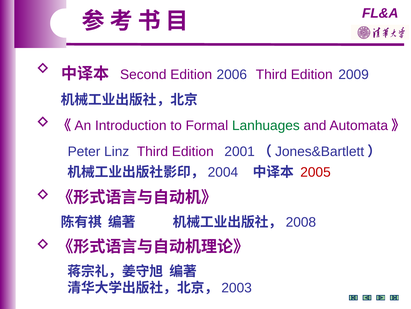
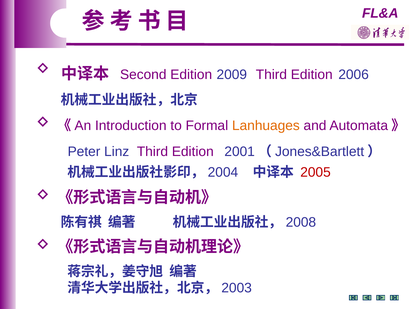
2006: 2006 -> 2009
2009: 2009 -> 2006
Lanhuages colour: green -> orange
